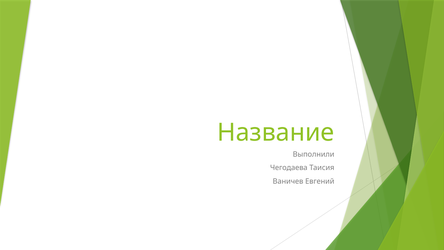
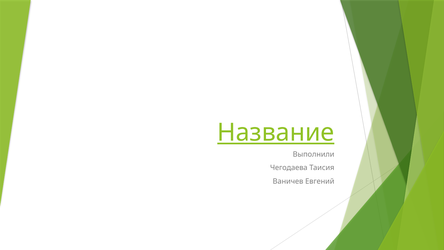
Название underline: none -> present
